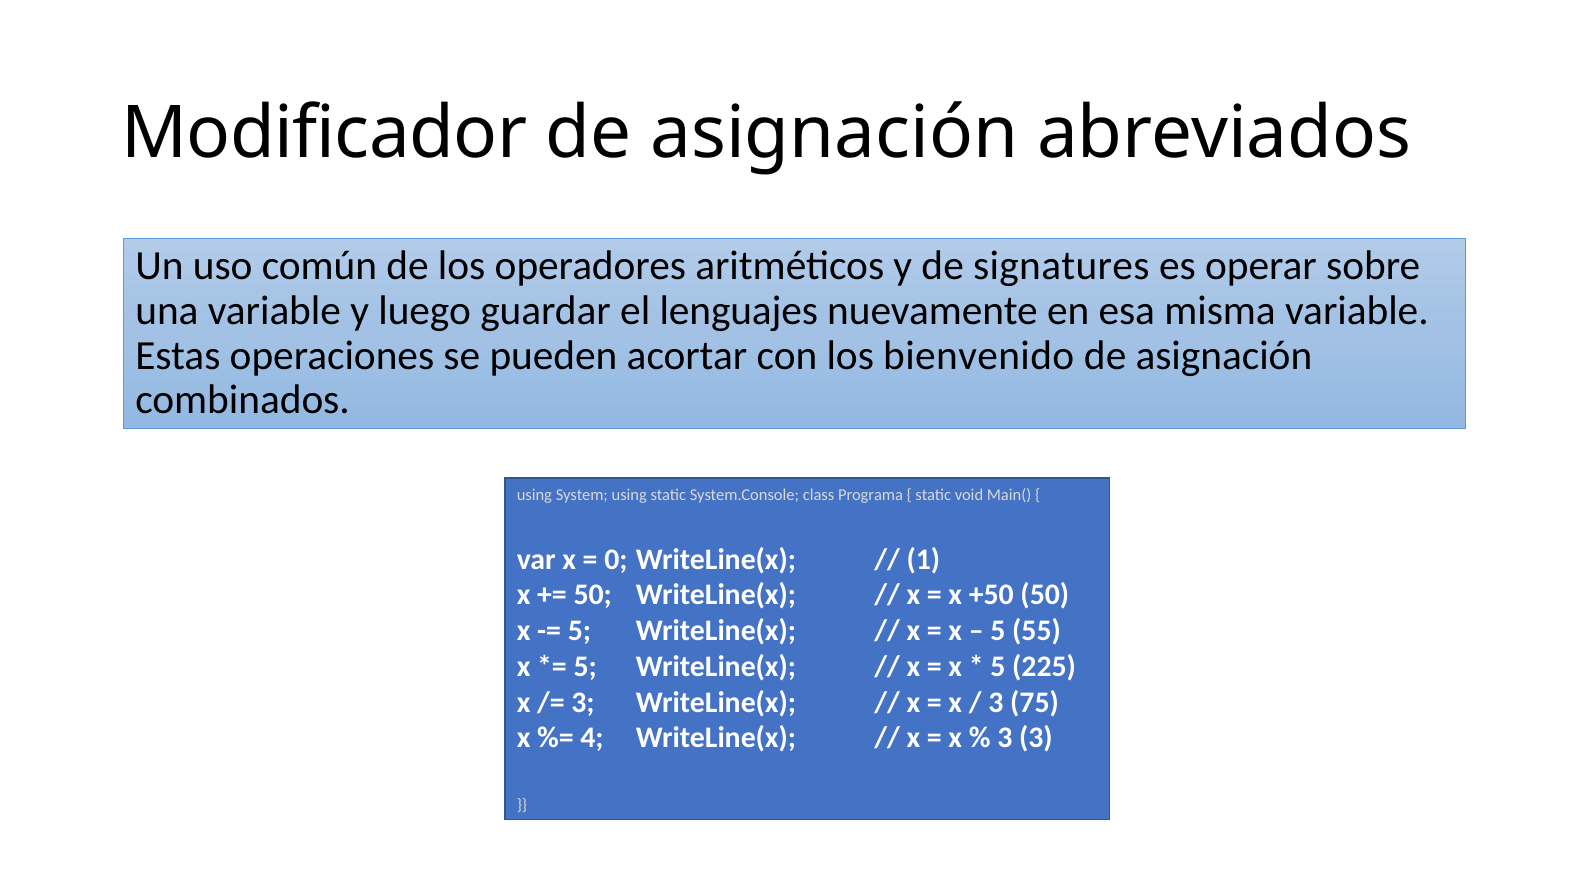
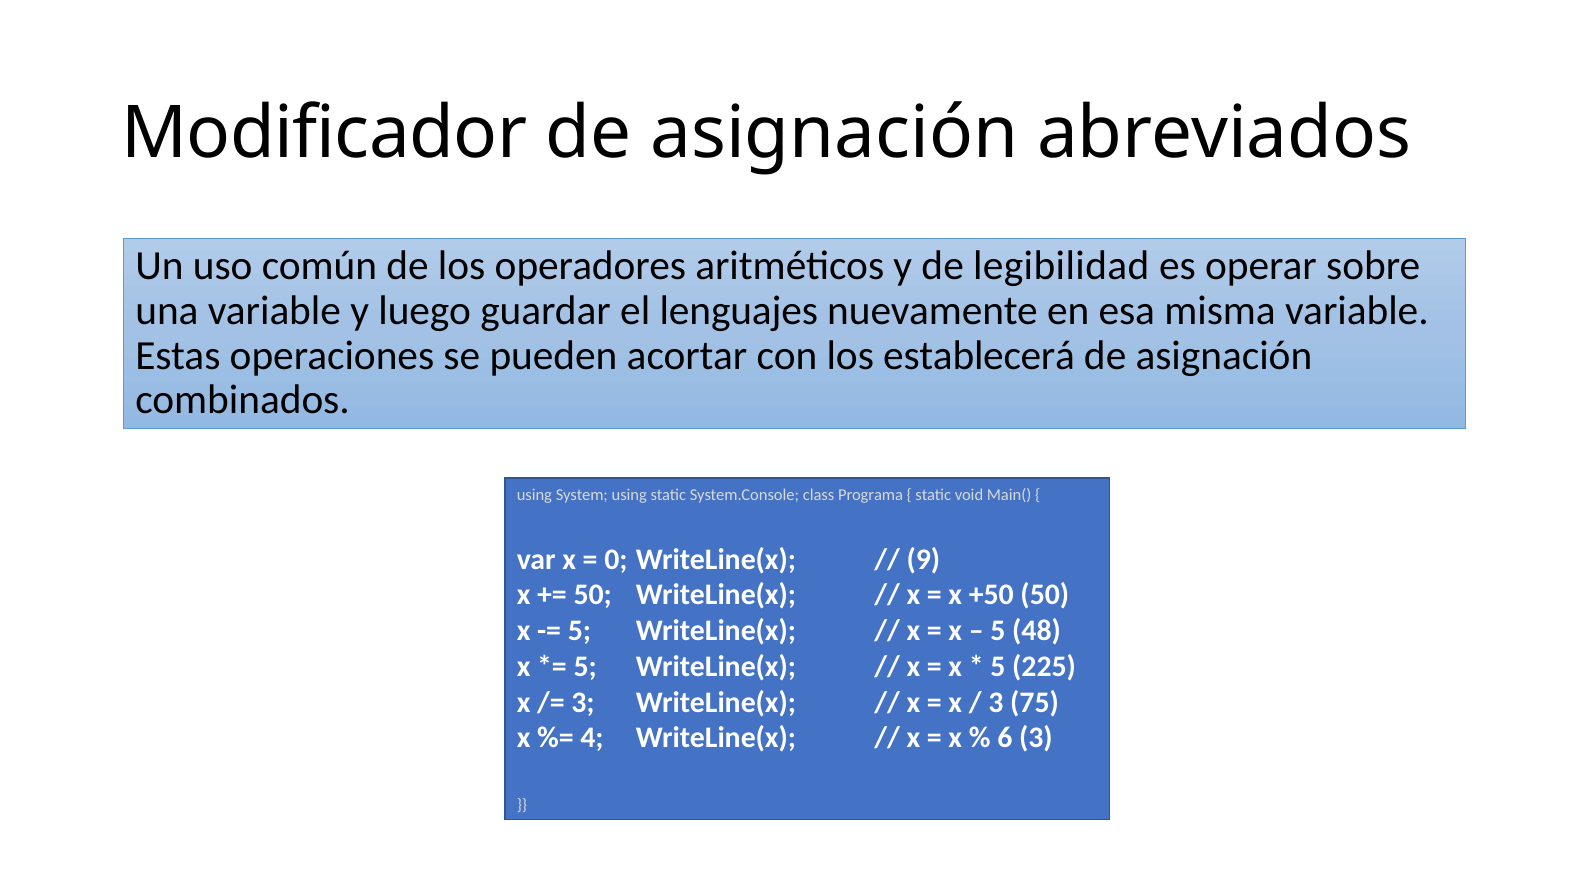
signatures: signatures -> legibilidad
bienvenido: bienvenido -> establecerá
1: 1 -> 9
55: 55 -> 48
3 at (1005, 738): 3 -> 6
